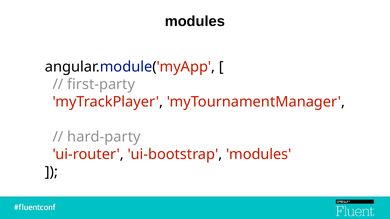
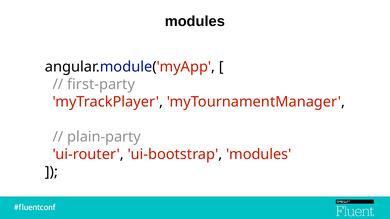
hard-party: hard-party -> plain-party
